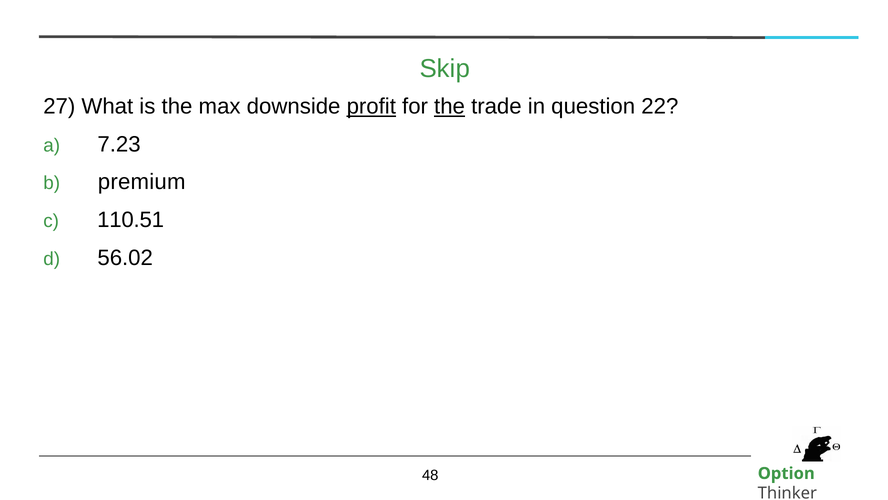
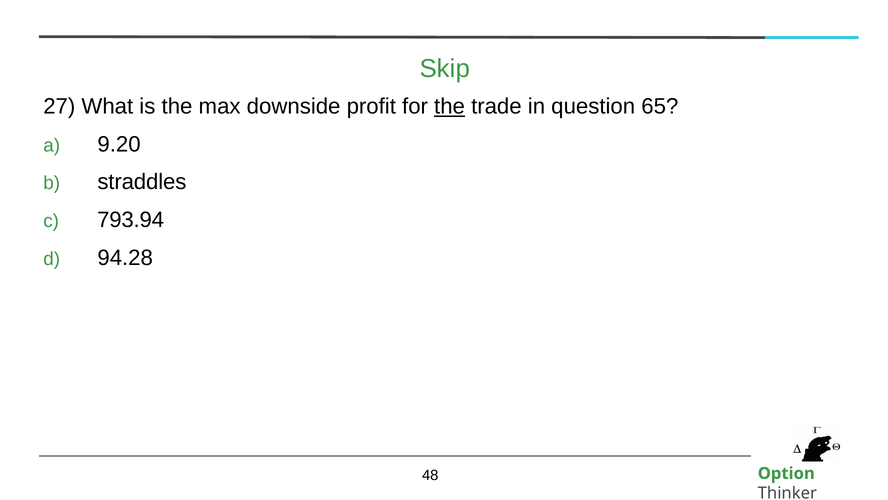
profit underline: present -> none
22: 22 -> 65
7.23: 7.23 -> 9.20
premium: premium -> straddles
110.51: 110.51 -> 793.94
56.02: 56.02 -> 94.28
